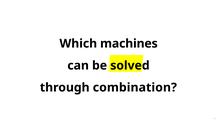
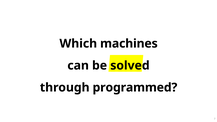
combination: combination -> programmed
